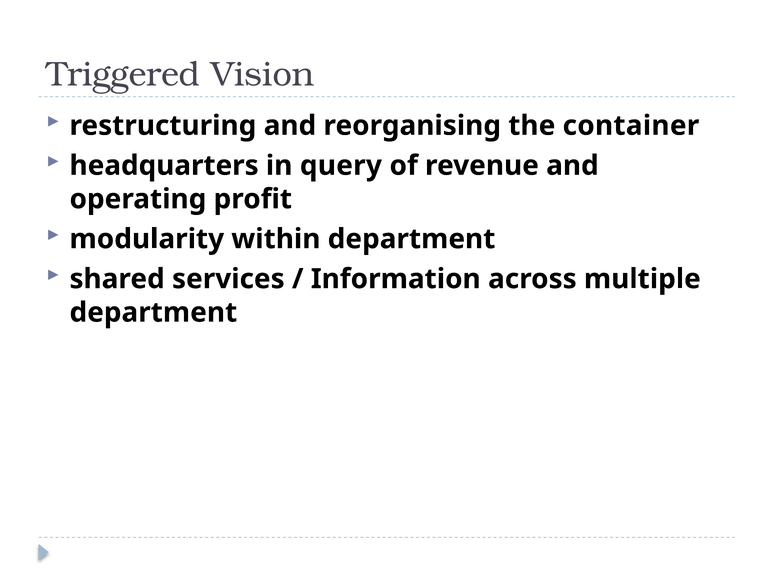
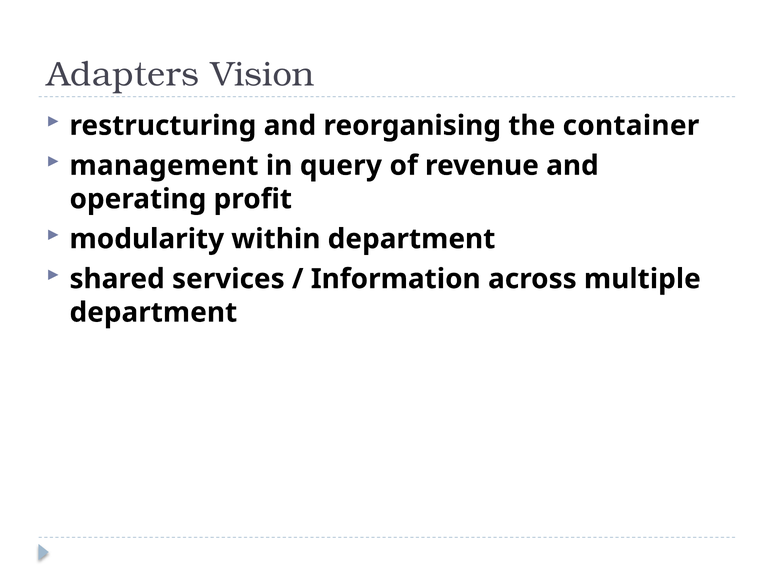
Triggered: Triggered -> Adapters
headquarters: headquarters -> management
